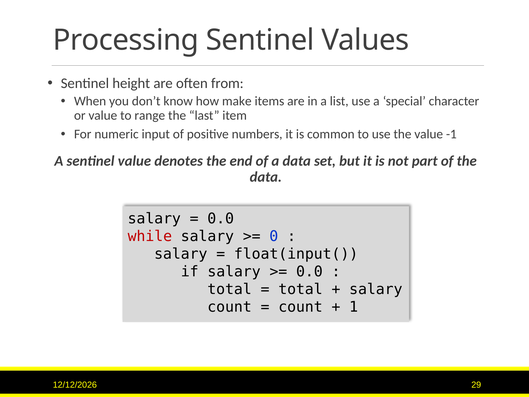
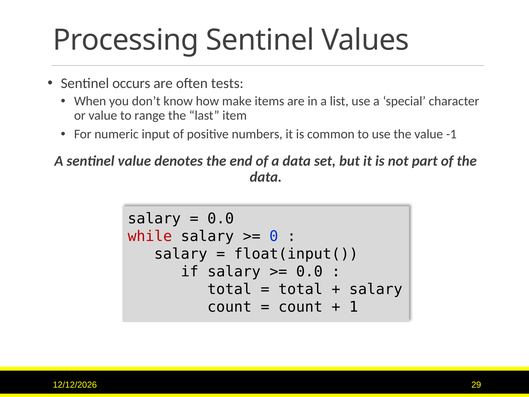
height: height -> occurs
from: from -> tests
